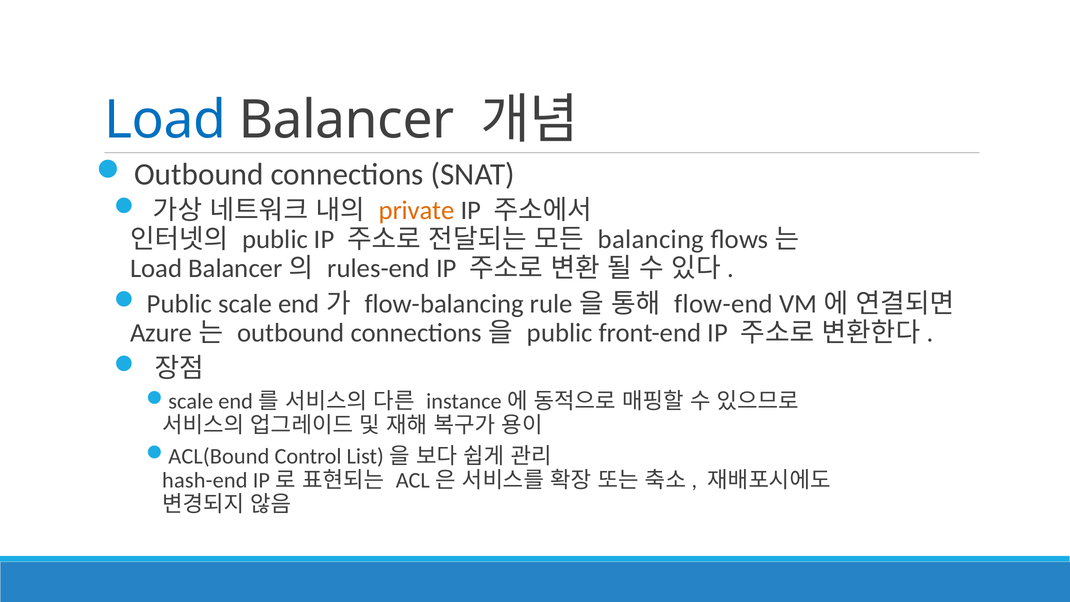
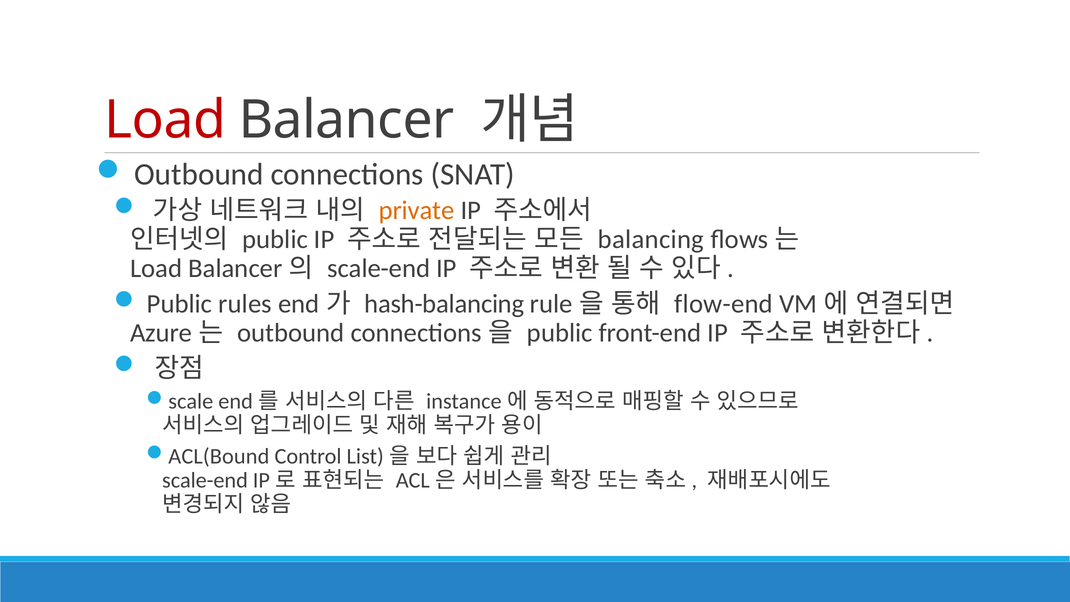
Load at (165, 120) colour: blue -> red
rules-end at (379, 268): rules-end -> scale-end
Public scale: scale -> rules
flow-balancing: flow-balancing -> hash-balancing
hash-end at (205, 480): hash-end -> scale-end
